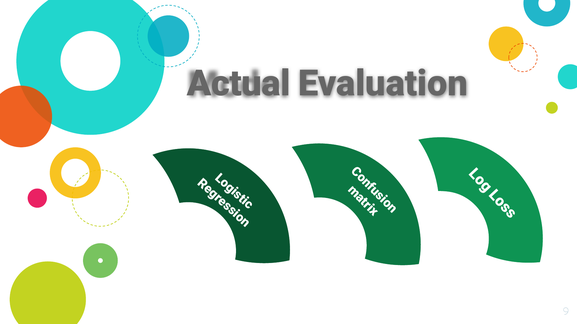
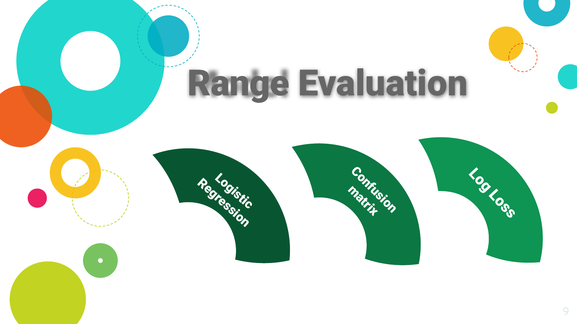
Actual: Actual -> Range
